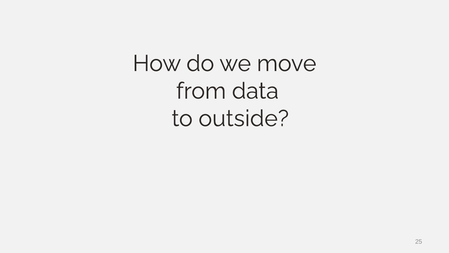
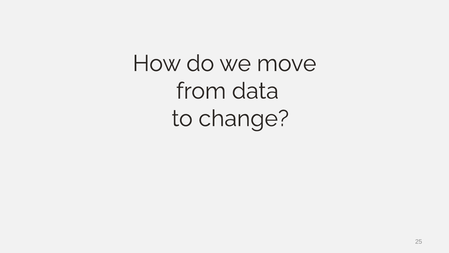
outside: outside -> change
